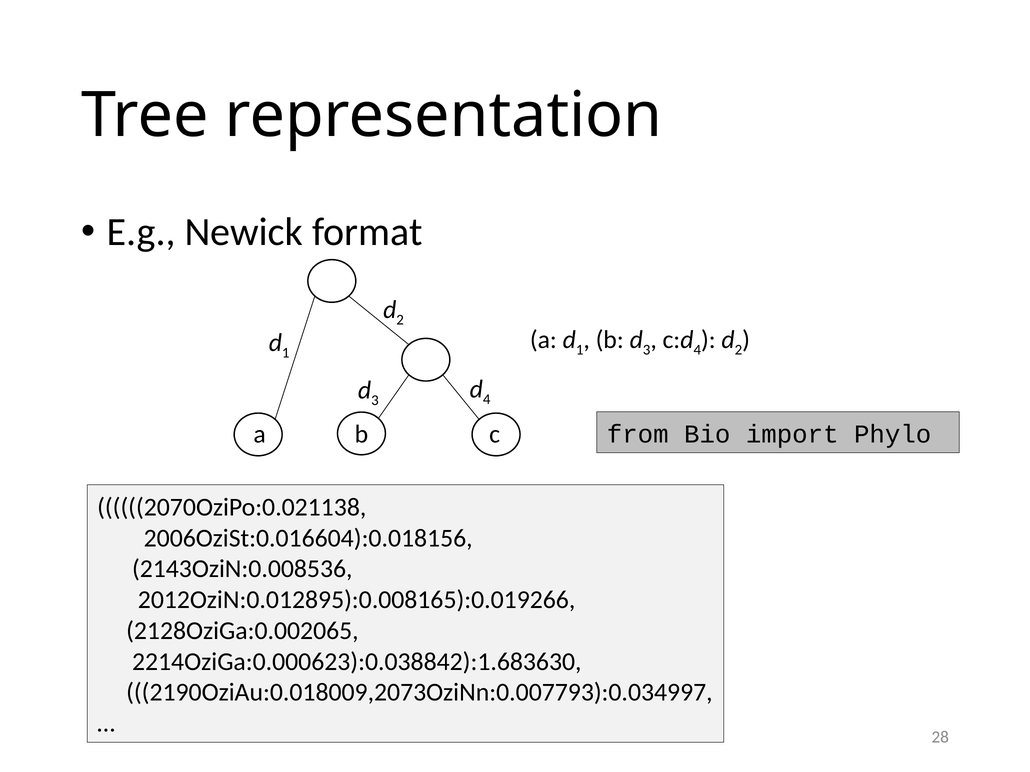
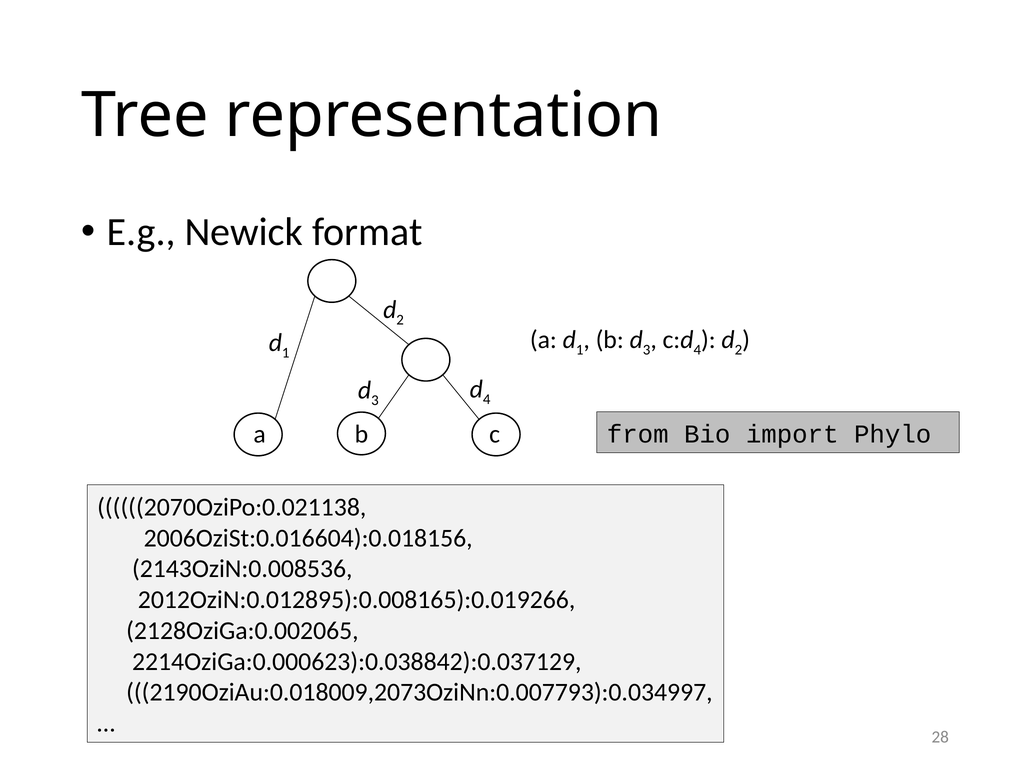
2214OziGa:0.000623):0.038842):1.683630: 2214OziGa:0.000623):0.038842):1.683630 -> 2214OziGa:0.000623):0.038842):0.037129
